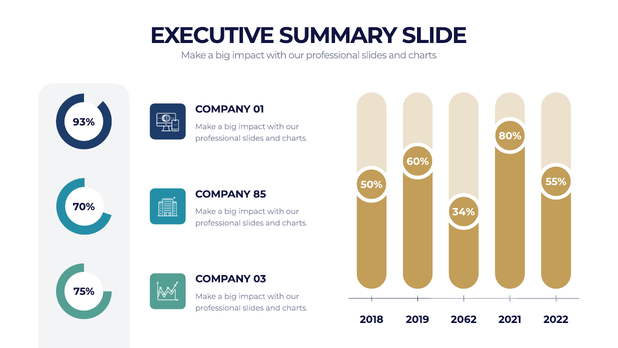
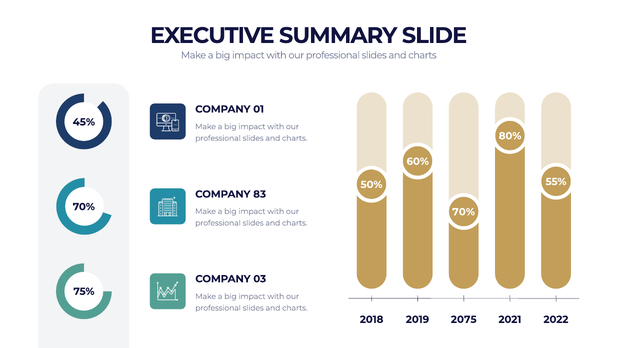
93%: 93% -> 45%
85: 85 -> 83
34% at (464, 212): 34% -> 70%
2062: 2062 -> 2075
